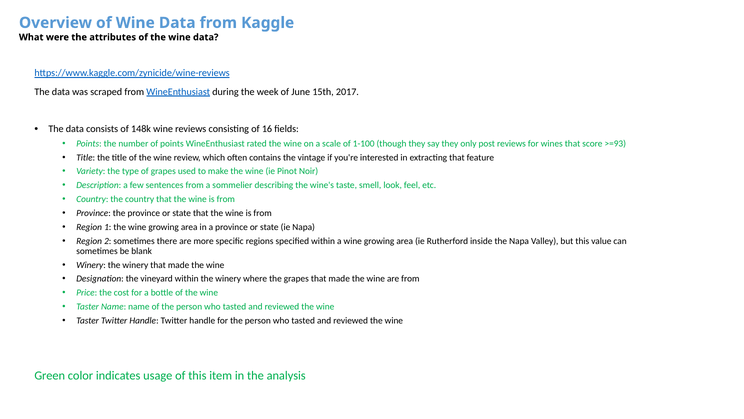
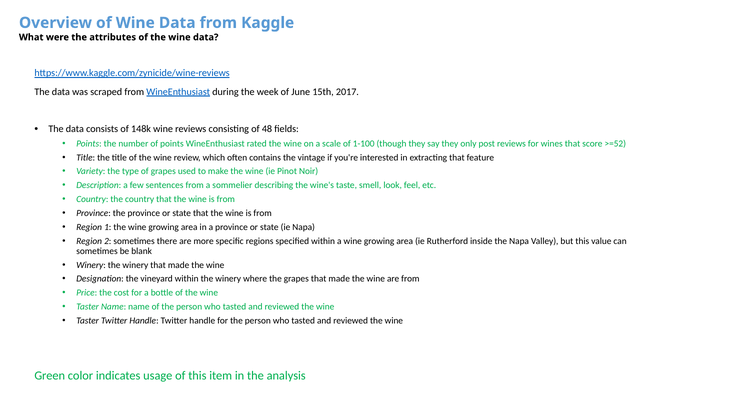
16: 16 -> 48
>=93: >=93 -> >=52
